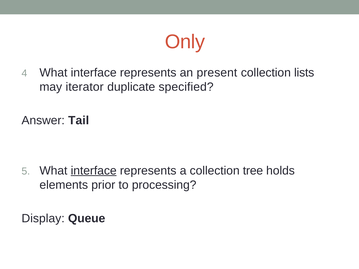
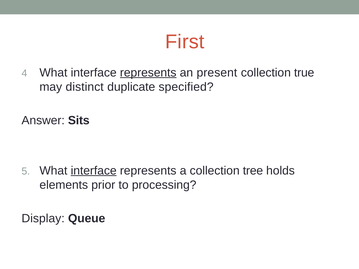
Only: Only -> First
represents at (148, 73) underline: none -> present
lists: lists -> true
iterator: iterator -> distinct
Tail: Tail -> Sits
